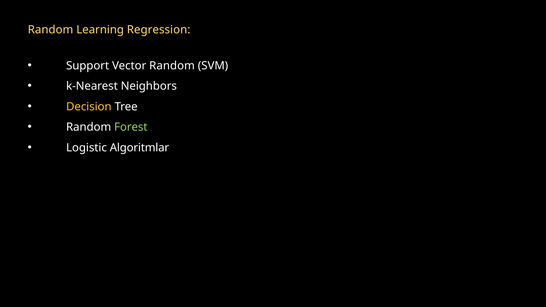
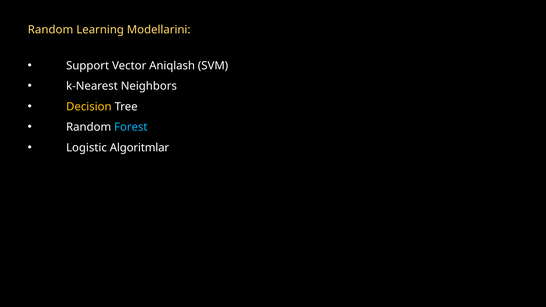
Regression: Regression -> Modellarini
Vector Random: Random -> Aniqlash
Forest colour: light green -> light blue
